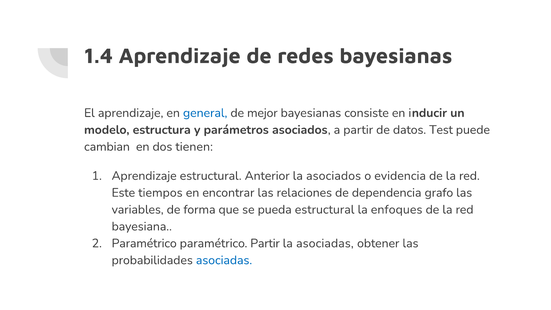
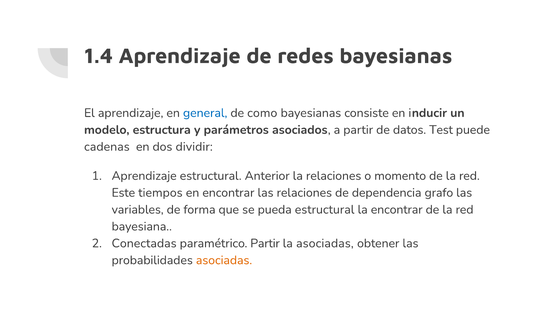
mejor: mejor -> como
cambian: cambian -> cadenas
tienen: tienen -> dividir
la asociados: asociados -> relaciones
evidencia: evidencia -> momento
la enfoques: enfoques -> encontrar
Paramétrico at (144, 243): Paramétrico -> Conectadas
asociadas at (224, 260) colour: blue -> orange
